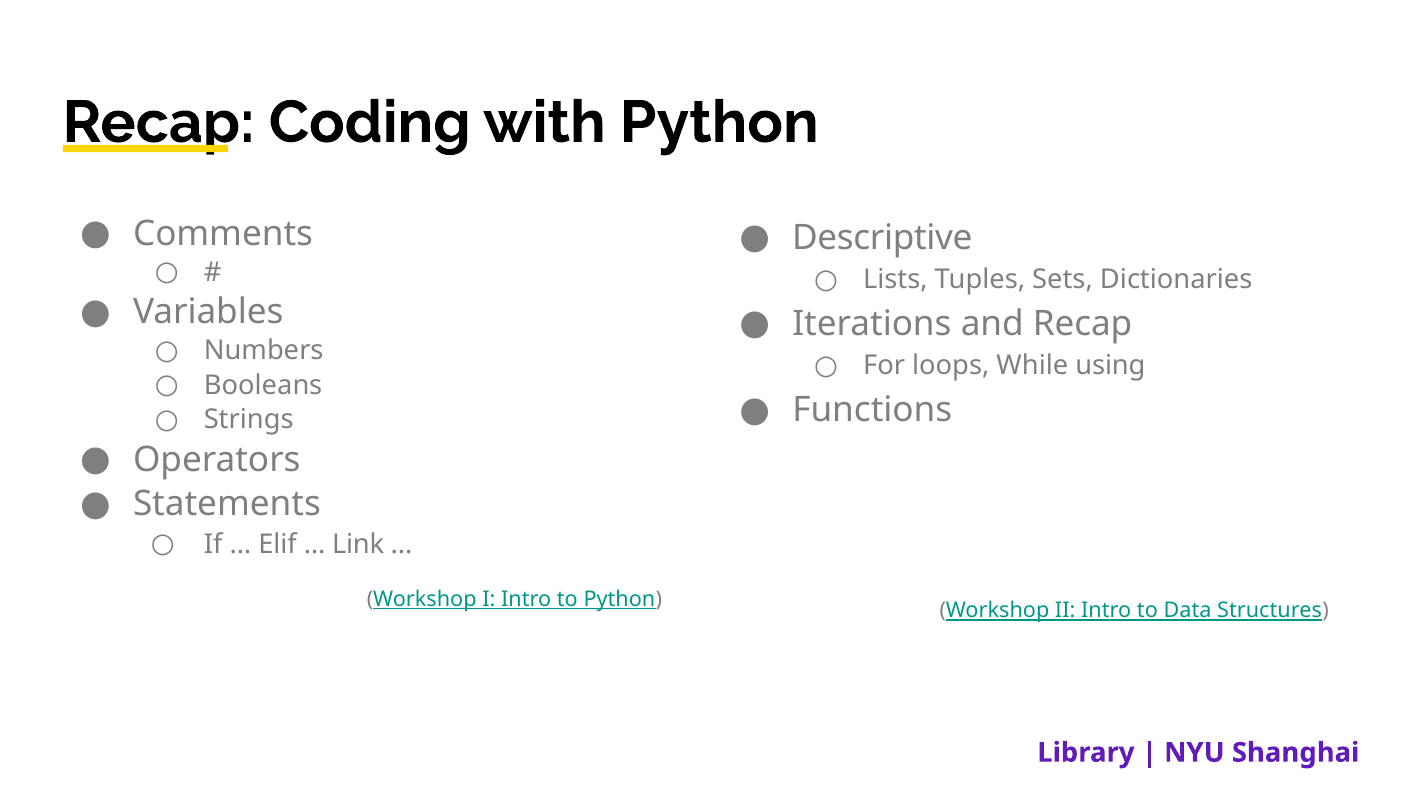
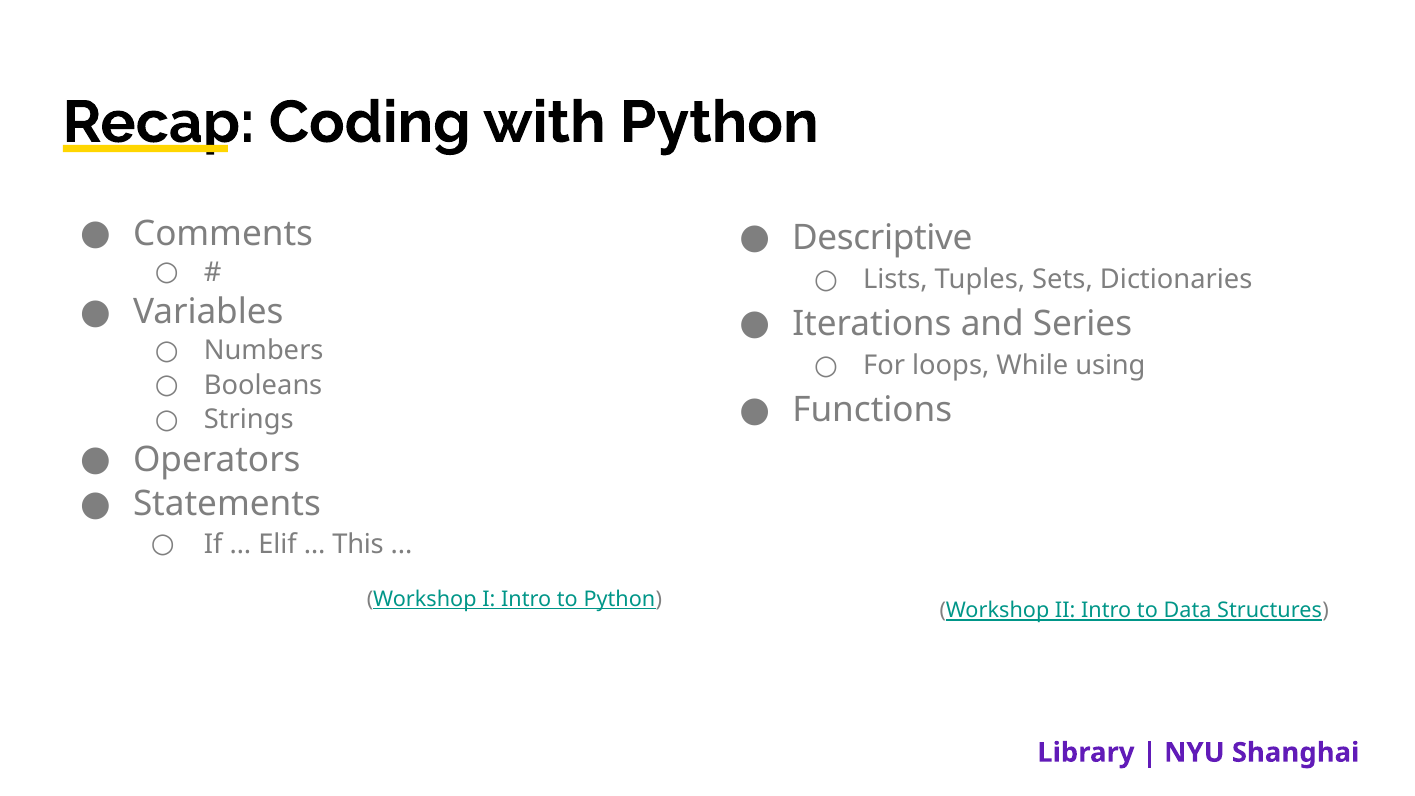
and Recap: Recap -> Series
Link: Link -> This
